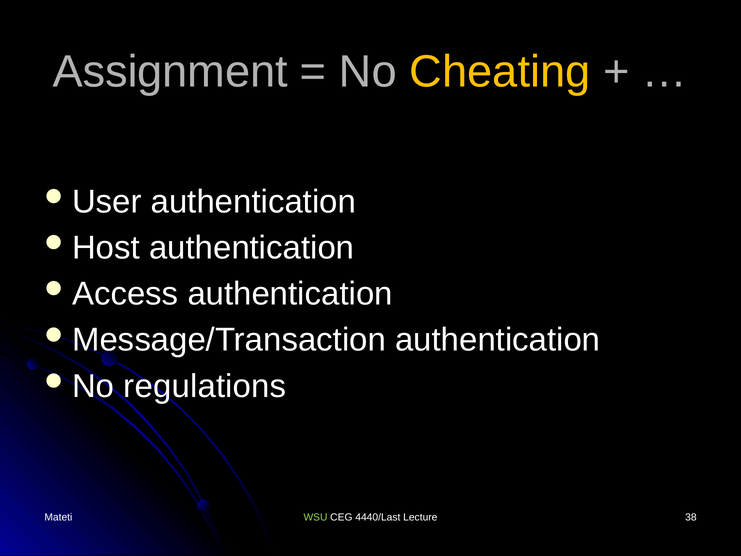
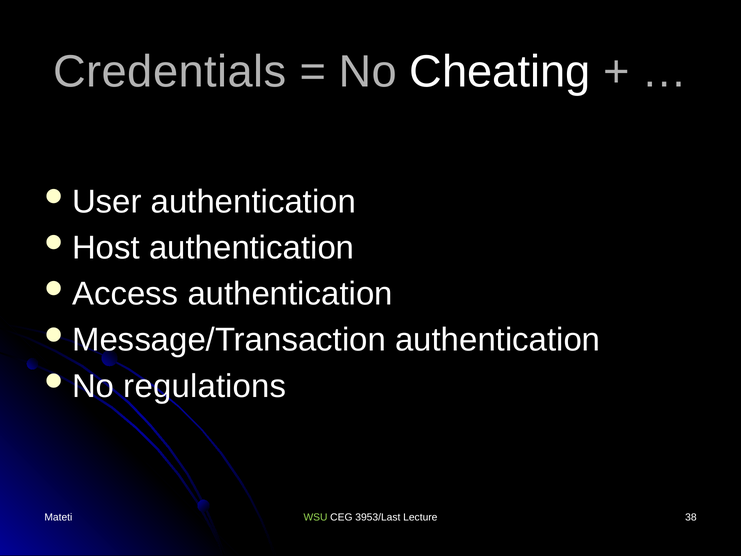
Assignment: Assignment -> Credentials
Cheating colour: yellow -> white
4440/Last: 4440/Last -> 3953/Last
